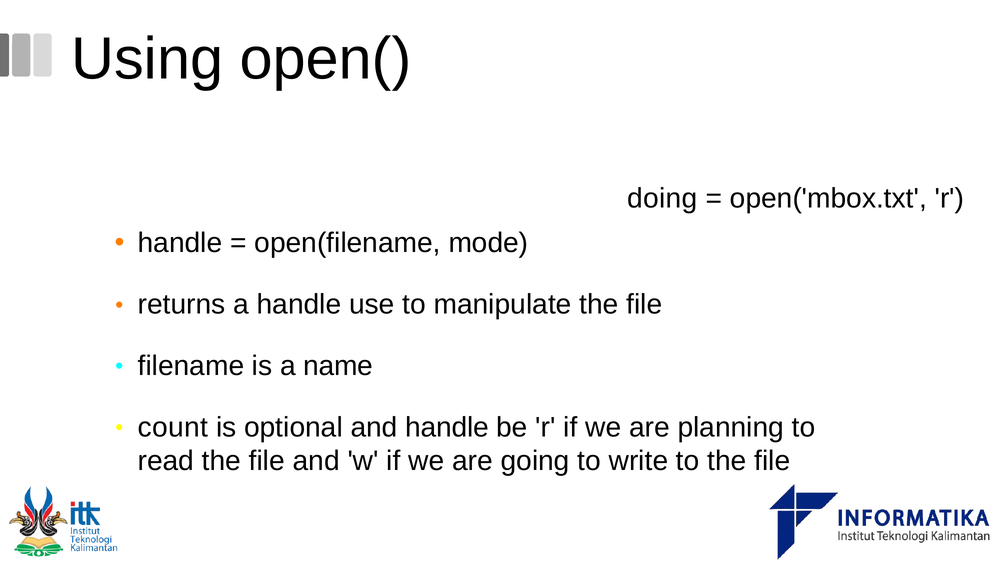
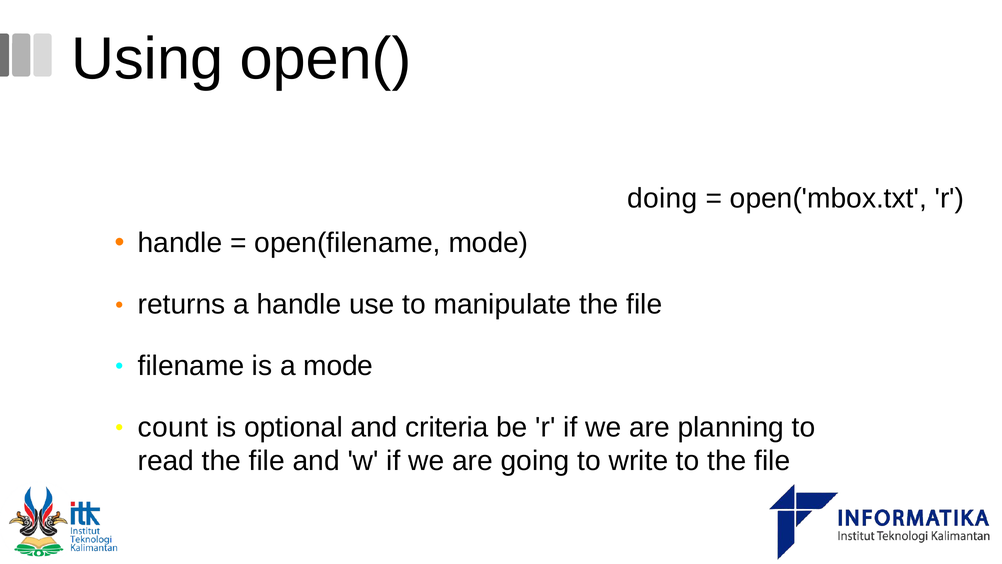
a name: name -> mode
and handle: handle -> criteria
